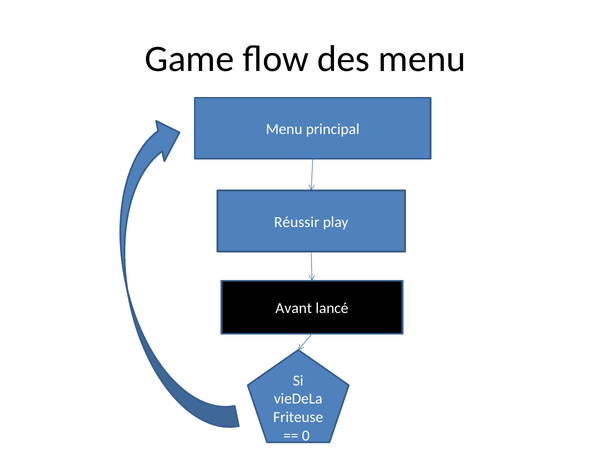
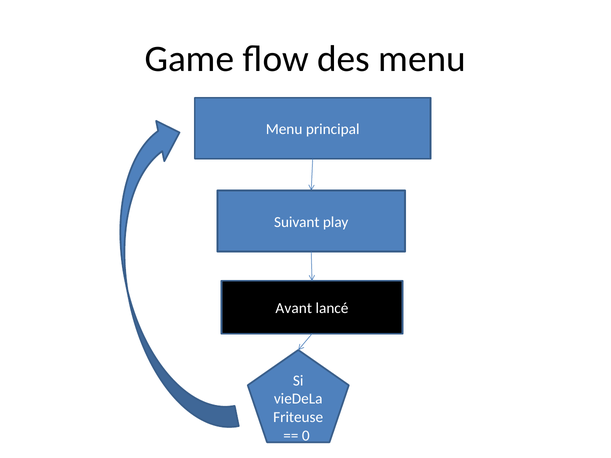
Réussir: Réussir -> Suivant
